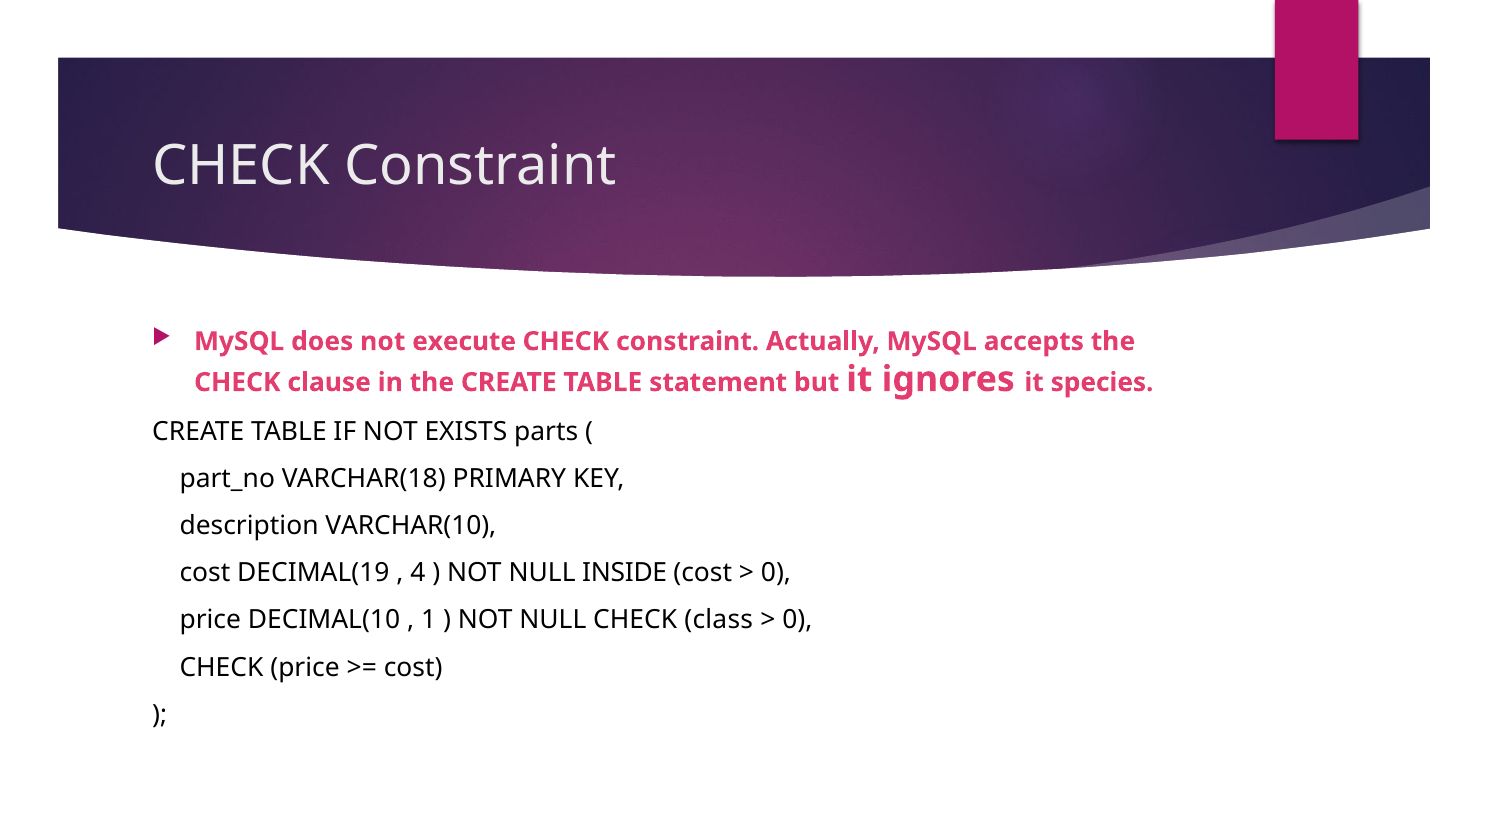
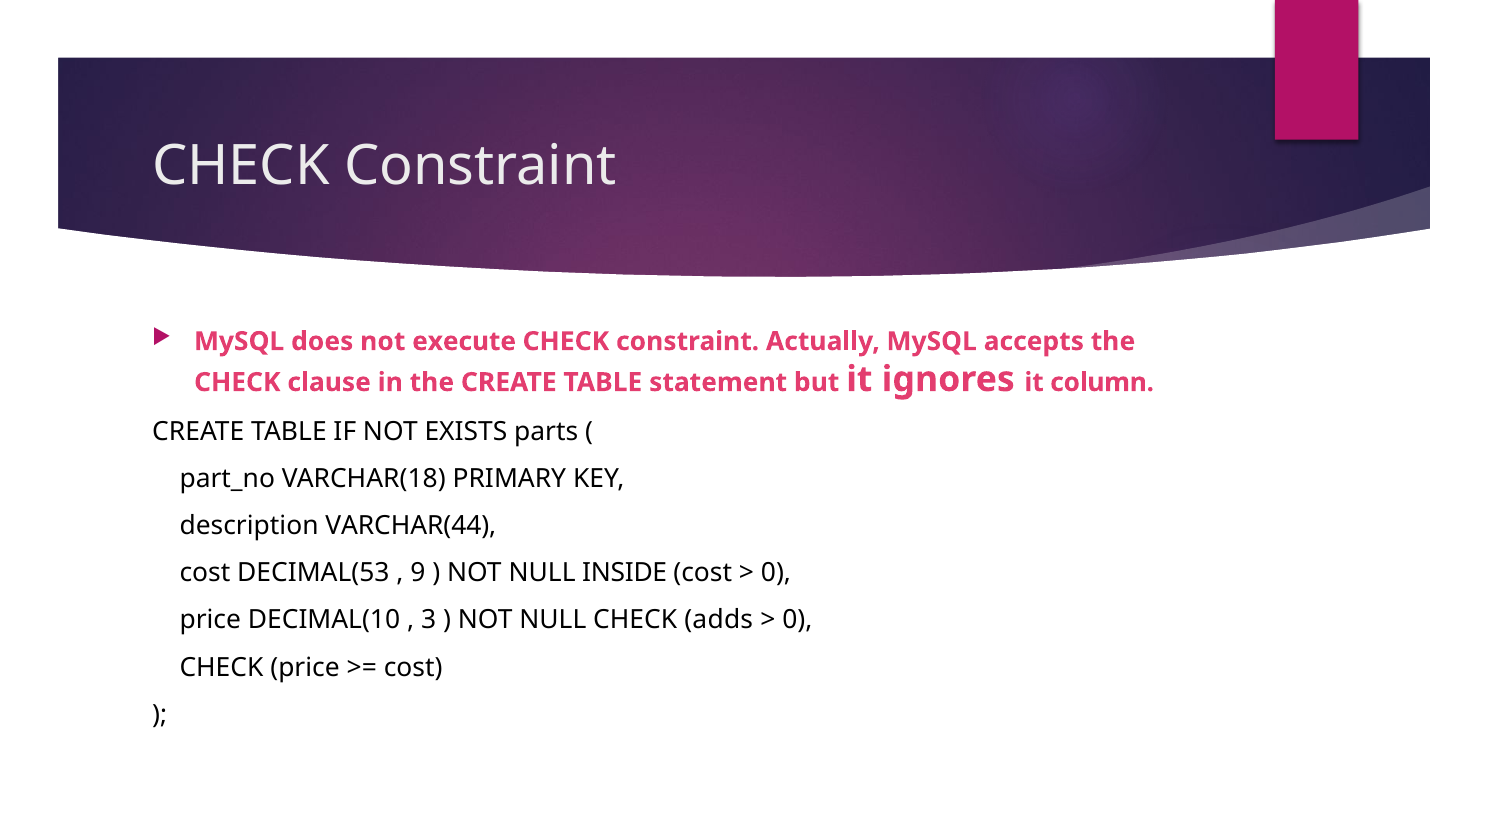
species: species -> column
VARCHAR(10: VARCHAR(10 -> VARCHAR(44
DECIMAL(19: DECIMAL(19 -> DECIMAL(53
4: 4 -> 9
1: 1 -> 3
class: class -> adds
